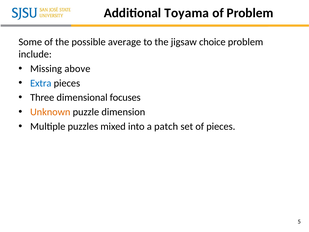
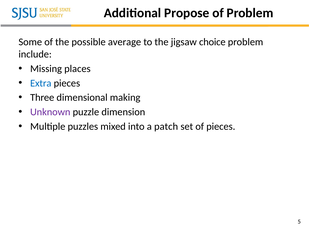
Toyama: Toyama -> Propose
above: above -> places
focuses: focuses -> making
Unknown colour: orange -> purple
